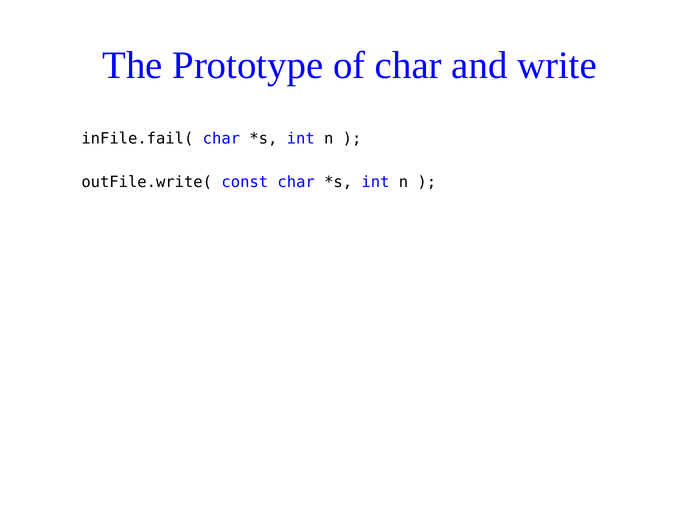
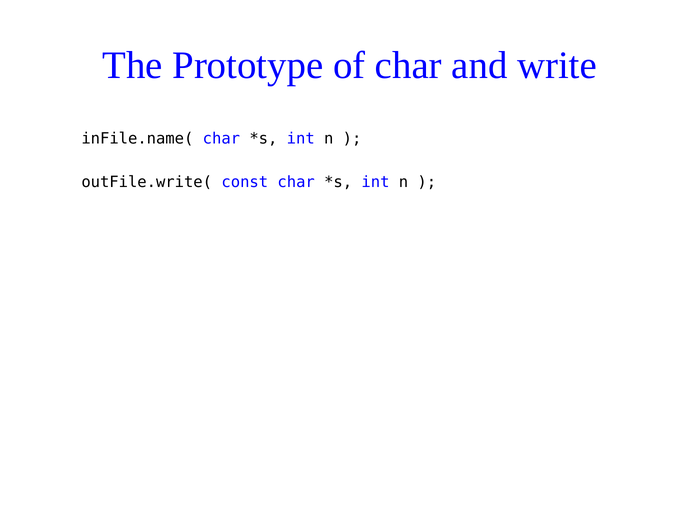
inFile.fail(: inFile.fail( -> inFile.name(
